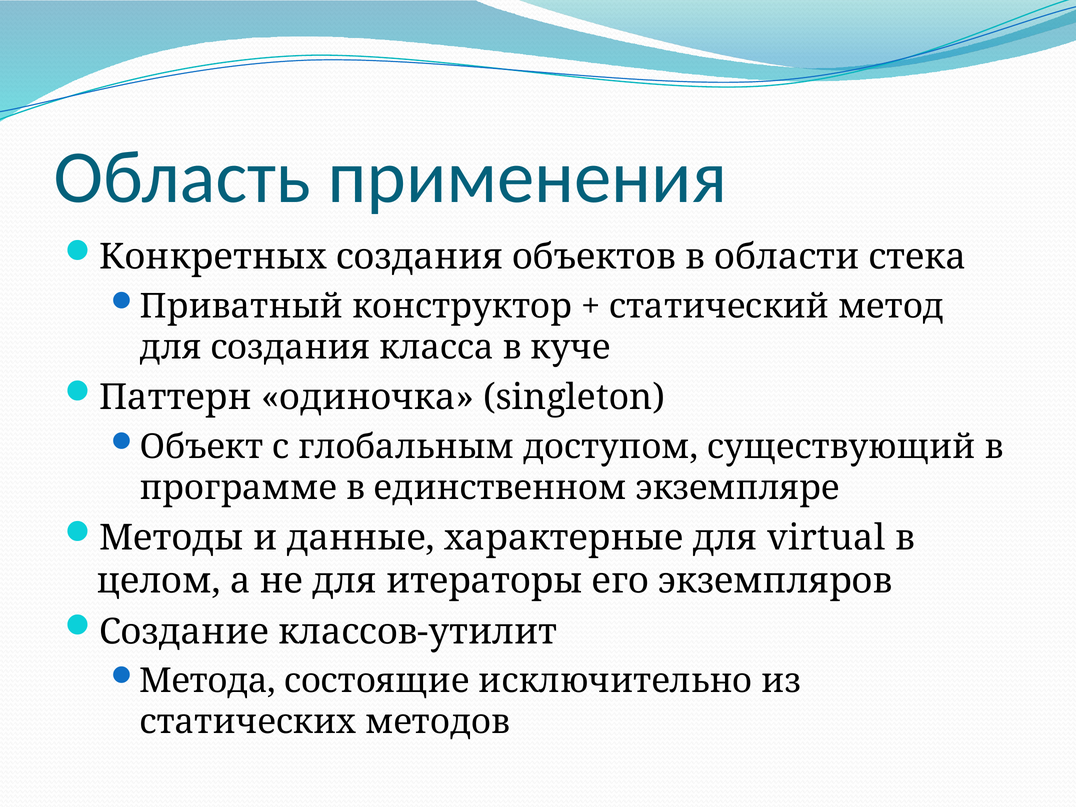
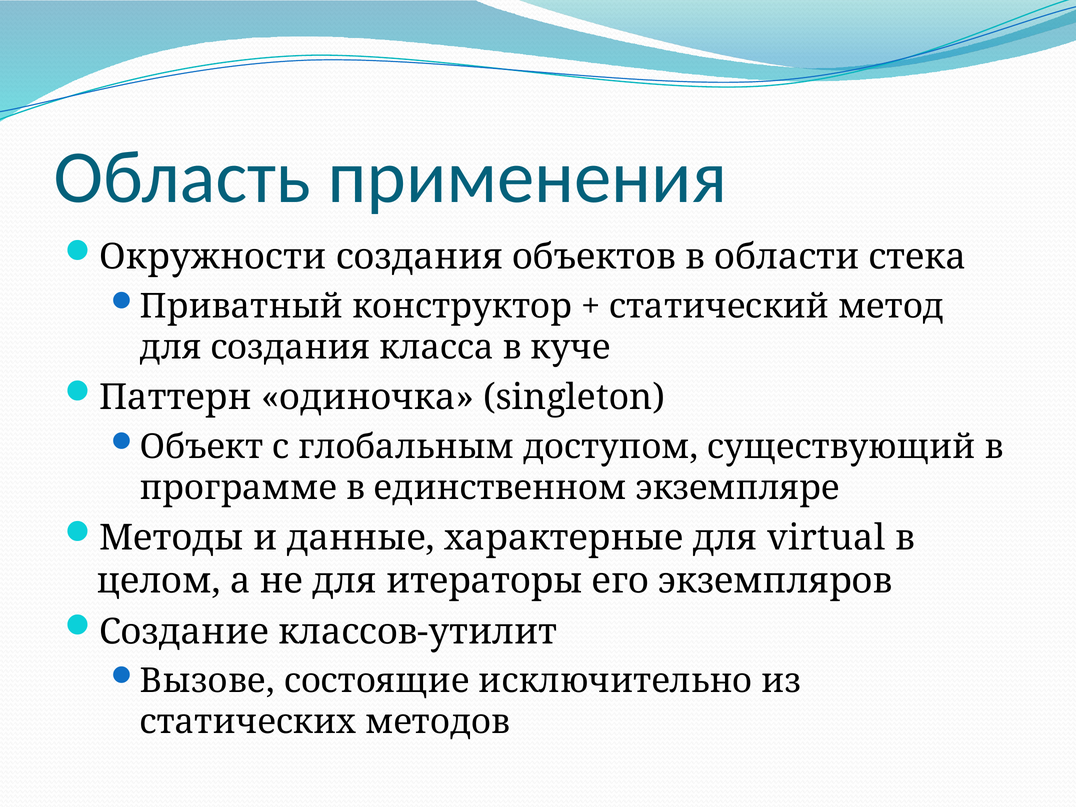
Конкретных: Конкретных -> Окружности
Метода: Метода -> Вызове
